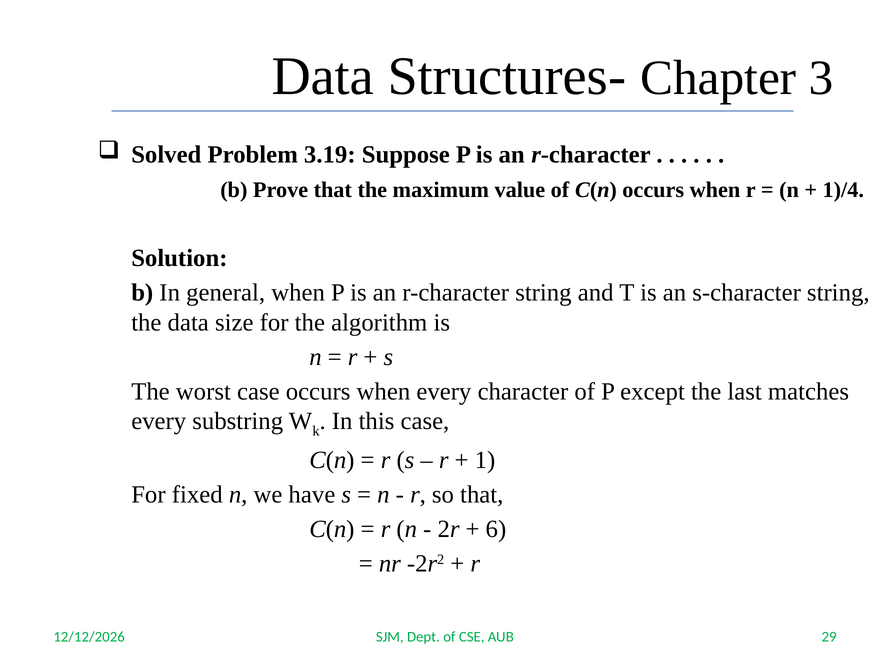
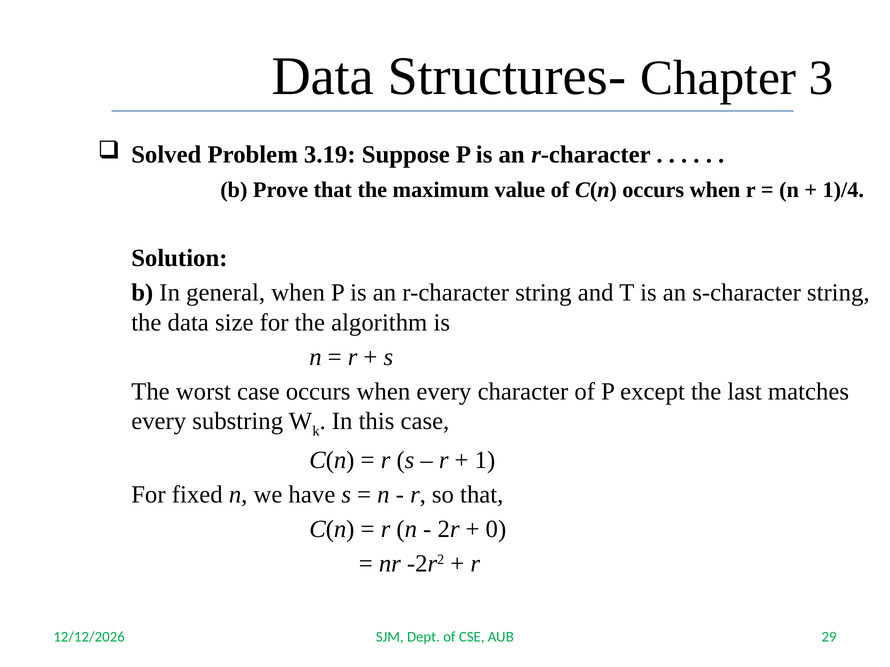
6: 6 -> 0
